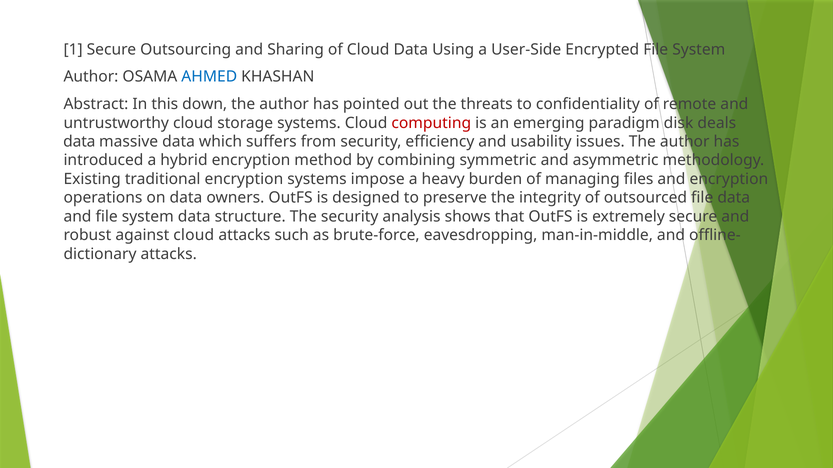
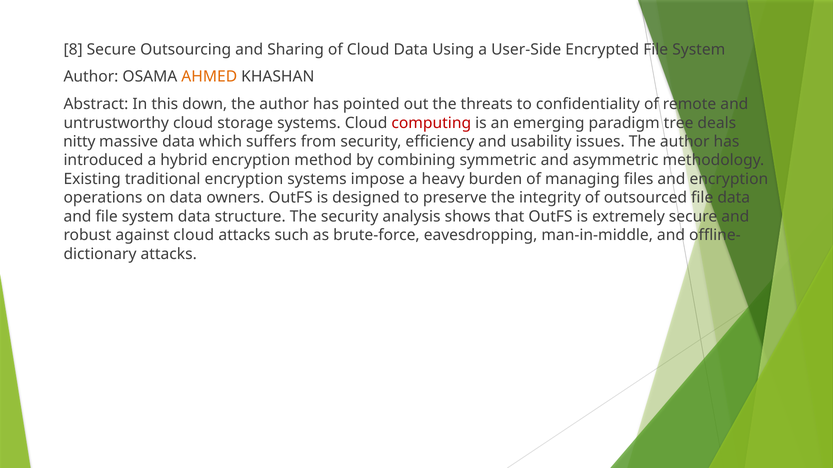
1: 1 -> 8
AHMED colour: blue -> orange
disk: disk -> tree
data at (79, 142): data -> nitty
